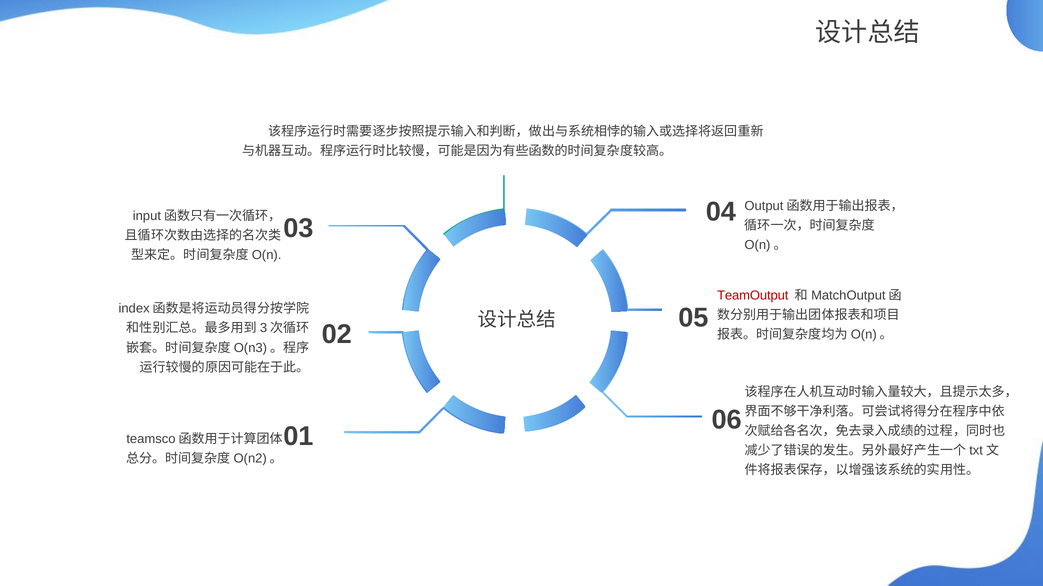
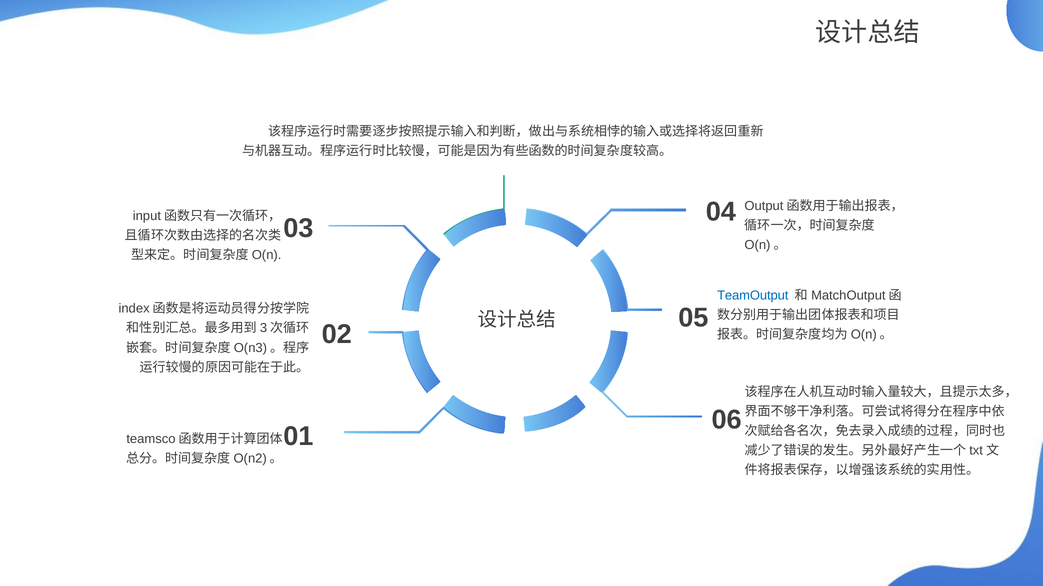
TeamOutput colour: red -> blue
